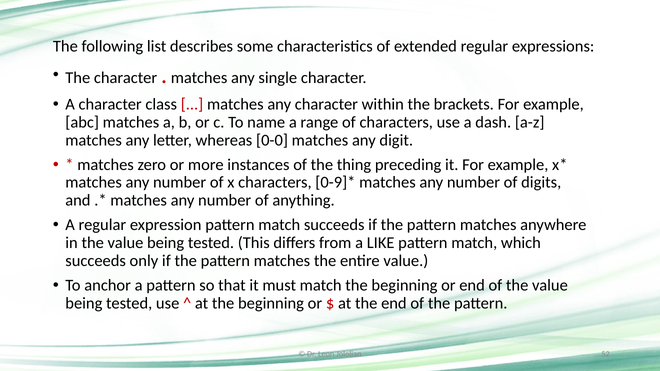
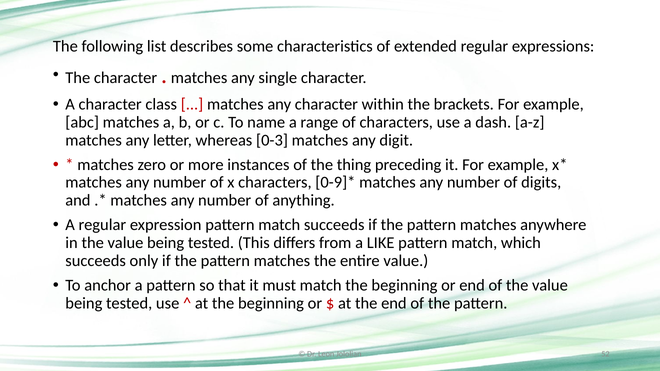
0-0: 0-0 -> 0-3
